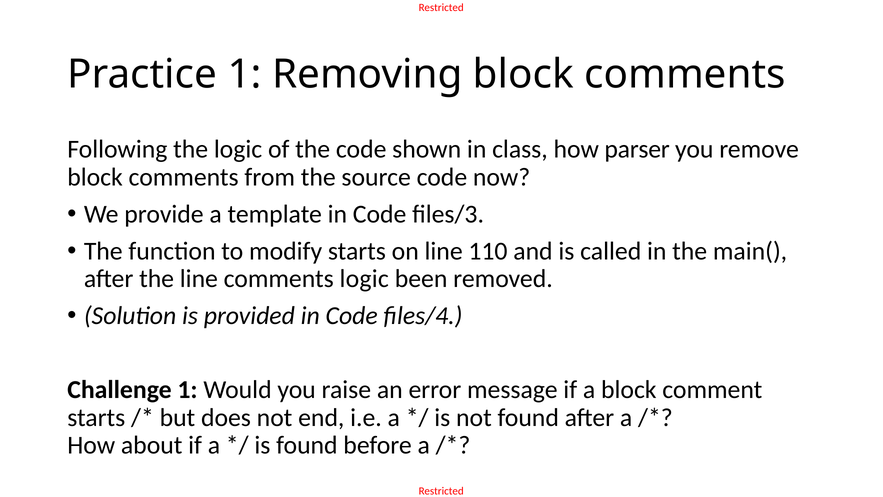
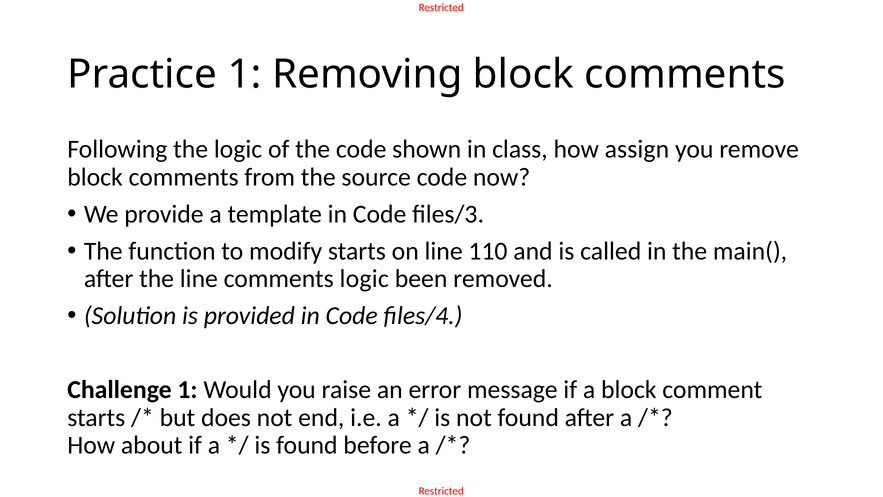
parser: parser -> assign
